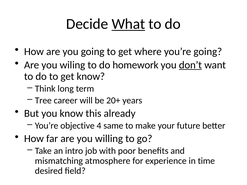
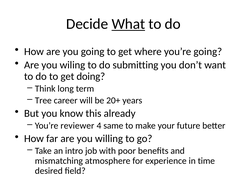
homework: homework -> submitting
don’t underline: present -> none
get know: know -> doing
objective: objective -> reviewer
